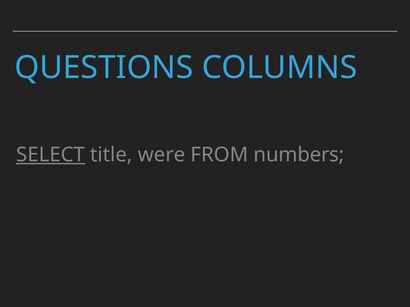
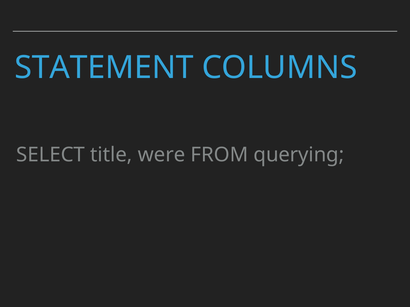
QUESTIONS: QUESTIONS -> STATEMENT
SELECT underline: present -> none
numbers: numbers -> querying
